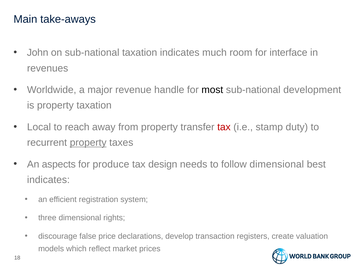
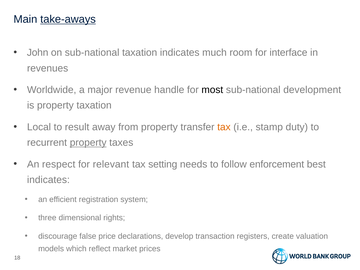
take-aways underline: none -> present
reach: reach -> result
tax at (224, 127) colour: red -> orange
aspects: aspects -> respect
produce: produce -> relevant
design: design -> setting
follow dimensional: dimensional -> enforcement
